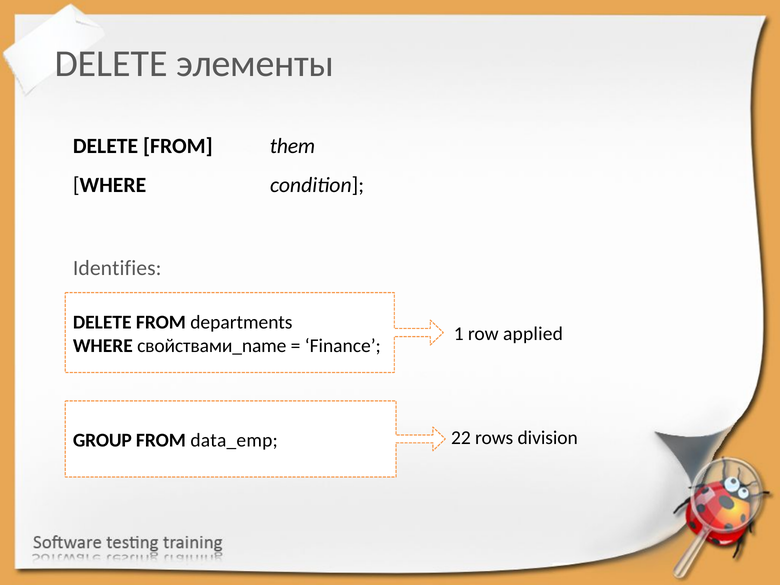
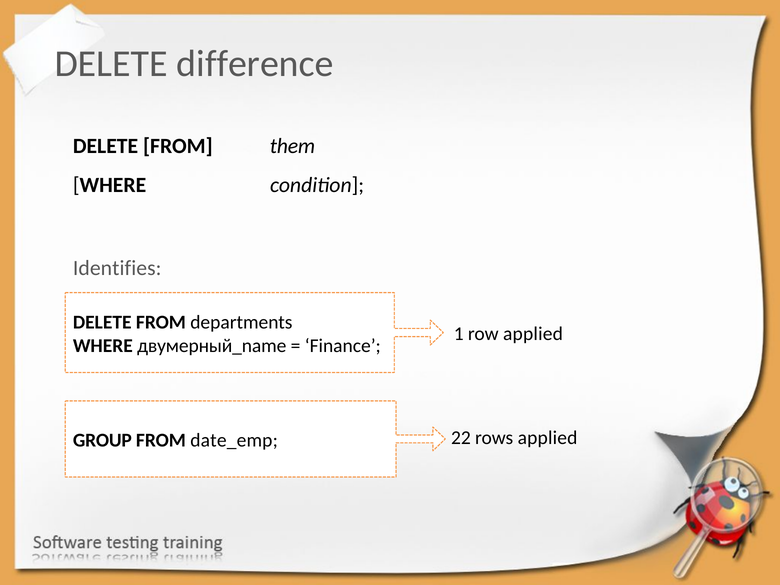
элементы: элементы -> difference
свойствами_name: свойствами_name -> двумерный_name
rows division: division -> applied
data_emp: data_emp -> date_emp
